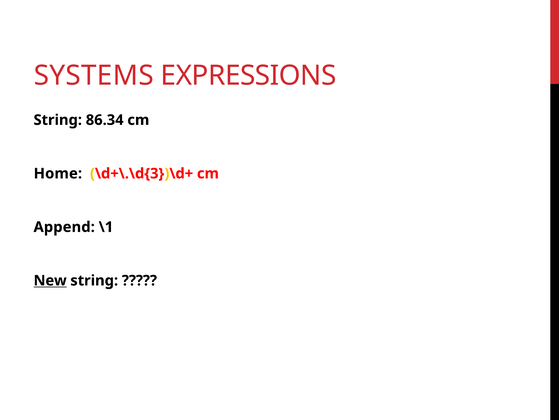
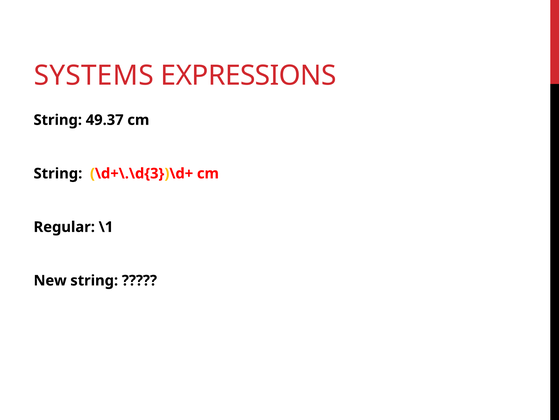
86.34: 86.34 -> 49.37
Home at (58, 173): Home -> String
Append: Append -> Regular
New underline: present -> none
